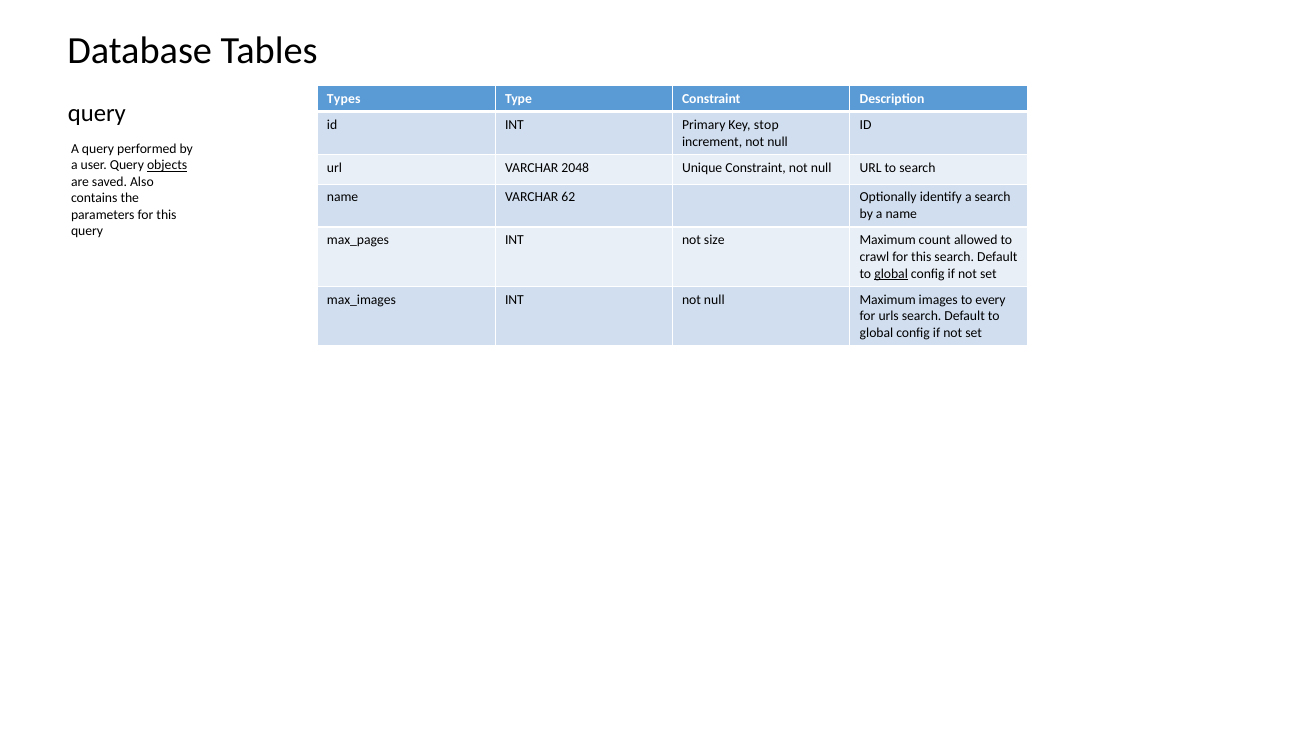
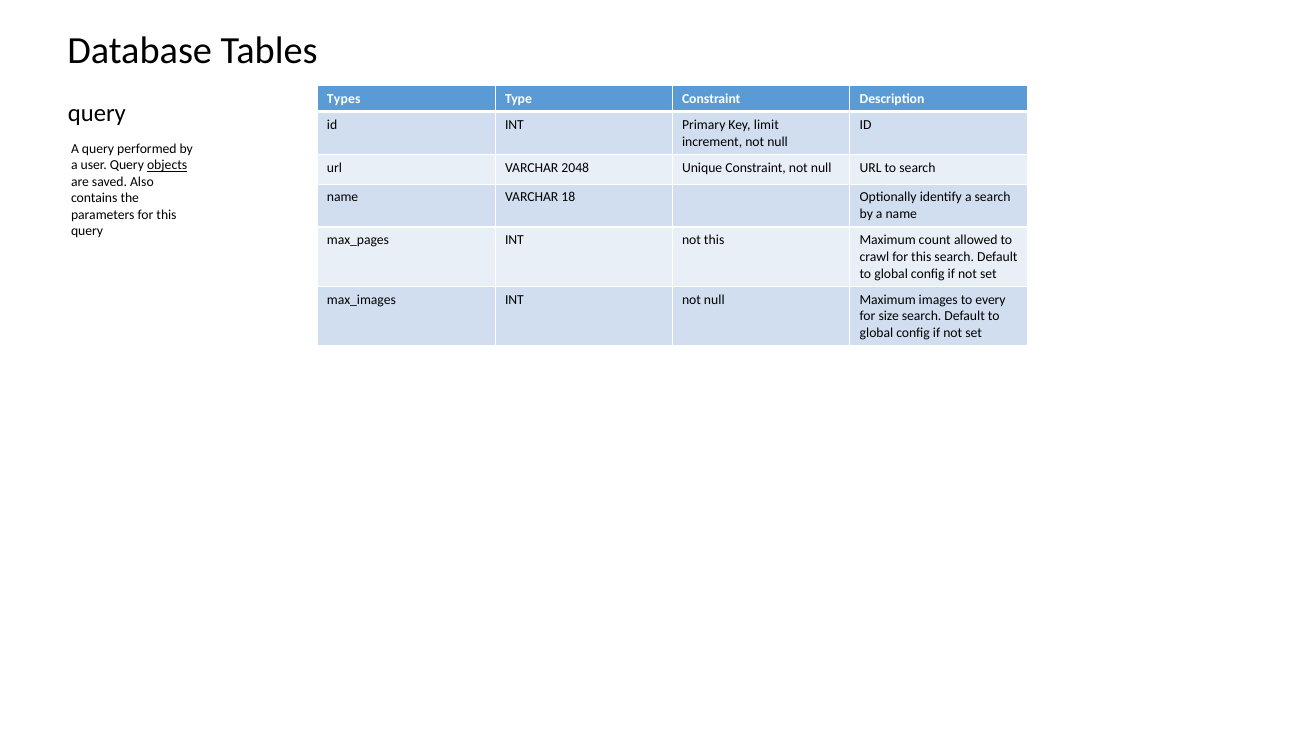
stop: stop -> limit
62: 62 -> 18
not size: size -> this
global at (891, 273) underline: present -> none
urls: urls -> size
